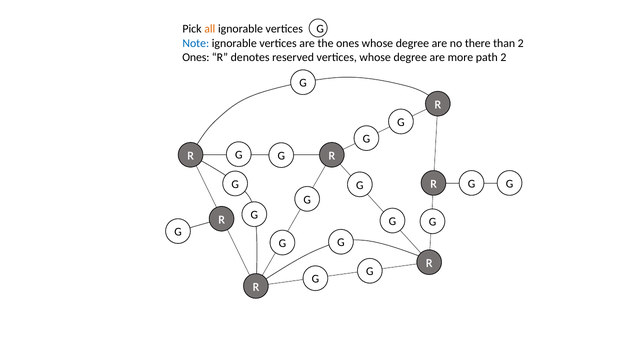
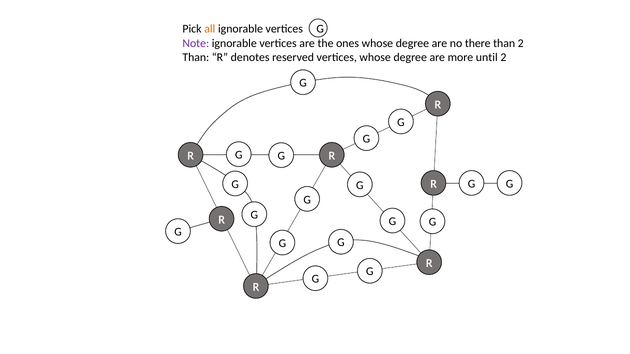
Note colour: blue -> purple
Ones at (196, 57): Ones -> Than
path: path -> until
